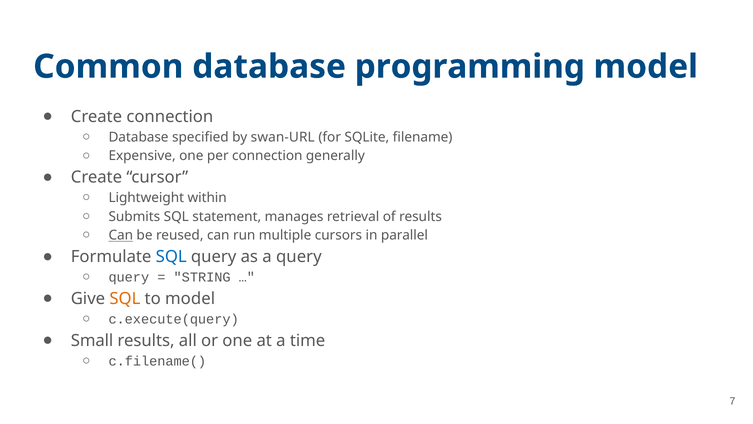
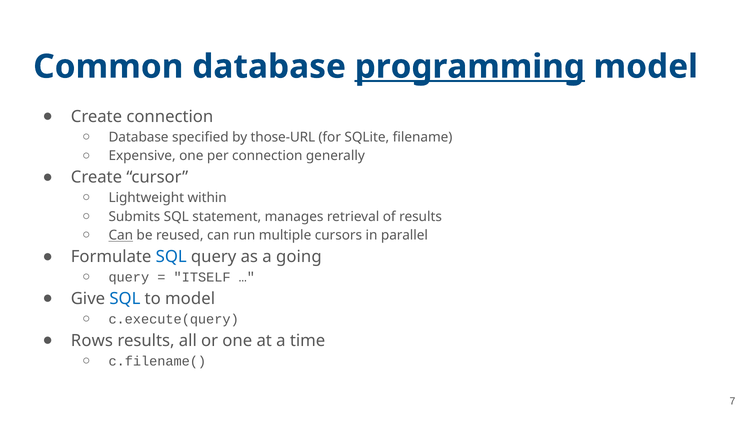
programming underline: none -> present
swan-URL: swan-URL -> those-URL
a query: query -> going
STRING: STRING -> ITSELF
SQL at (125, 298) colour: orange -> blue
Small: Small -> Rows
